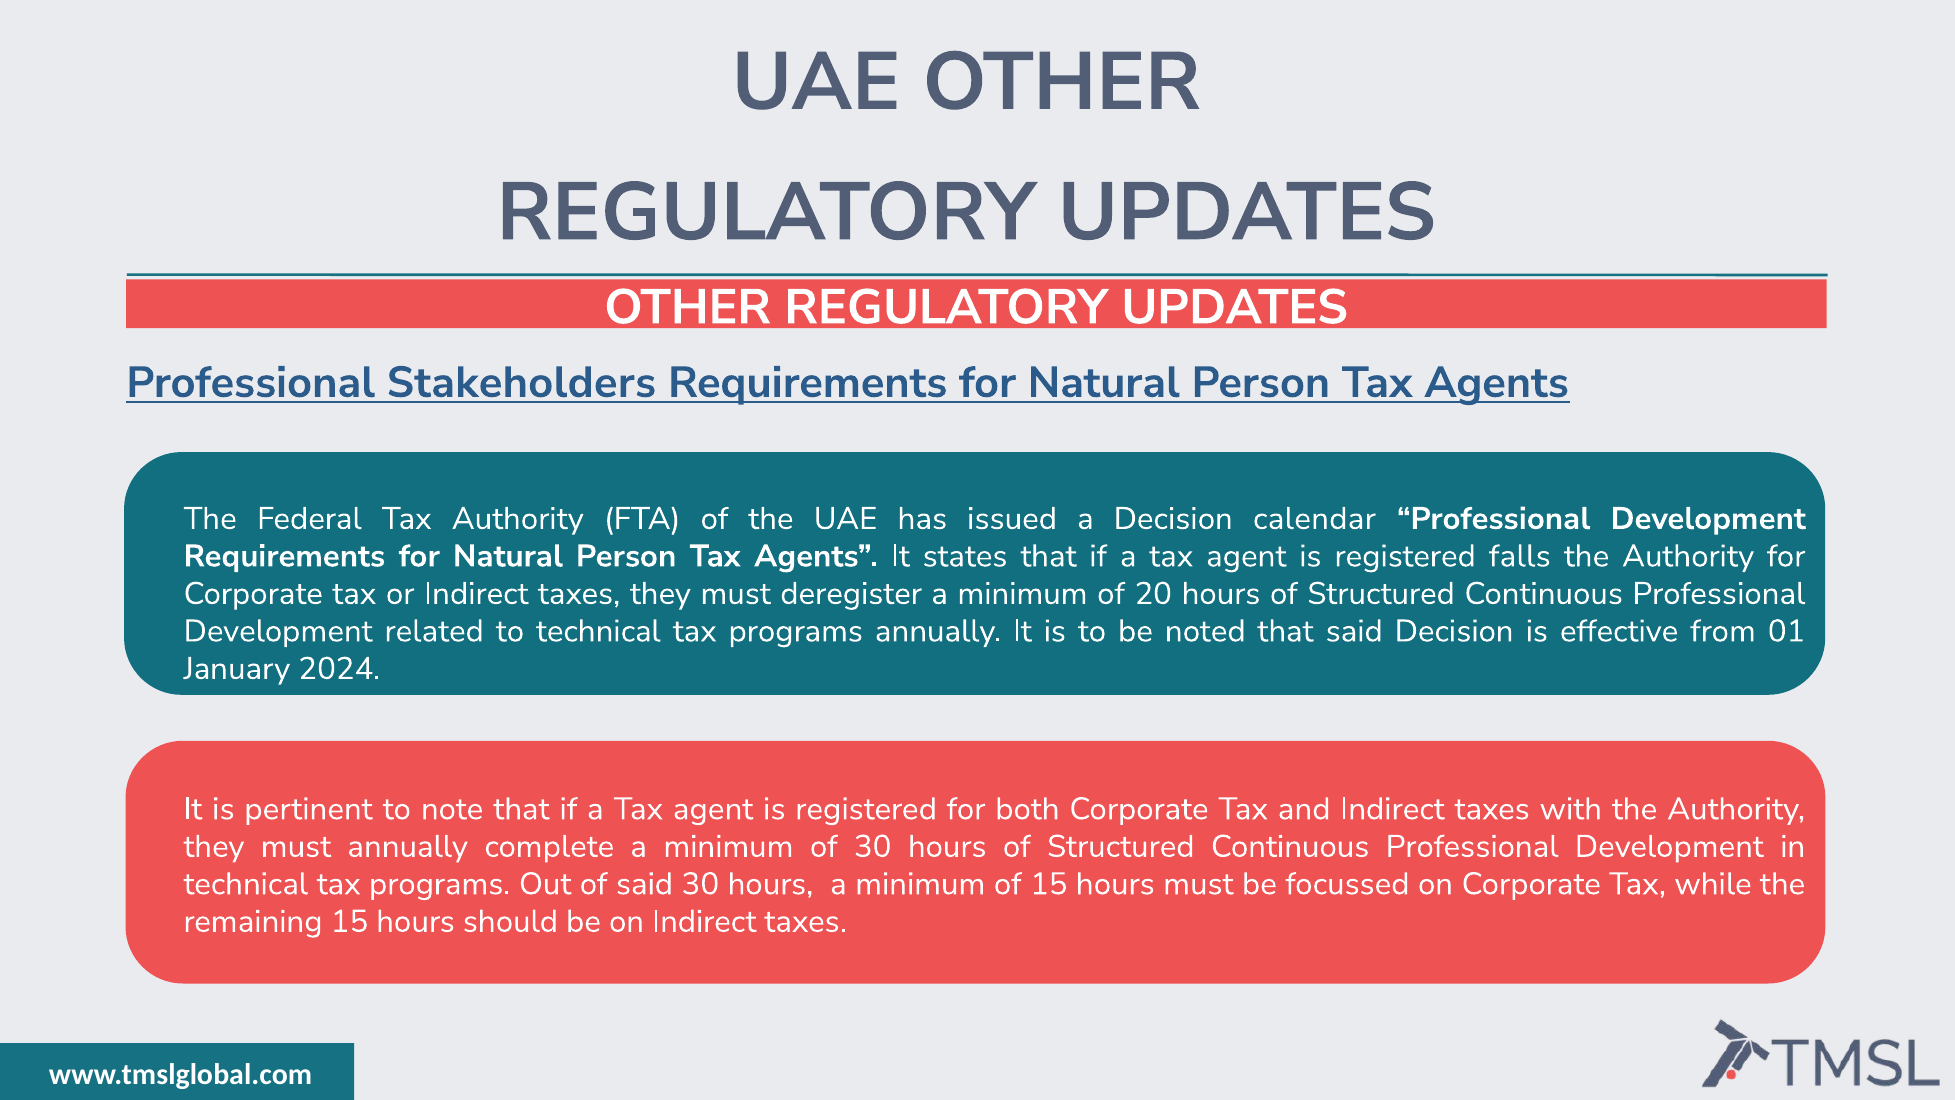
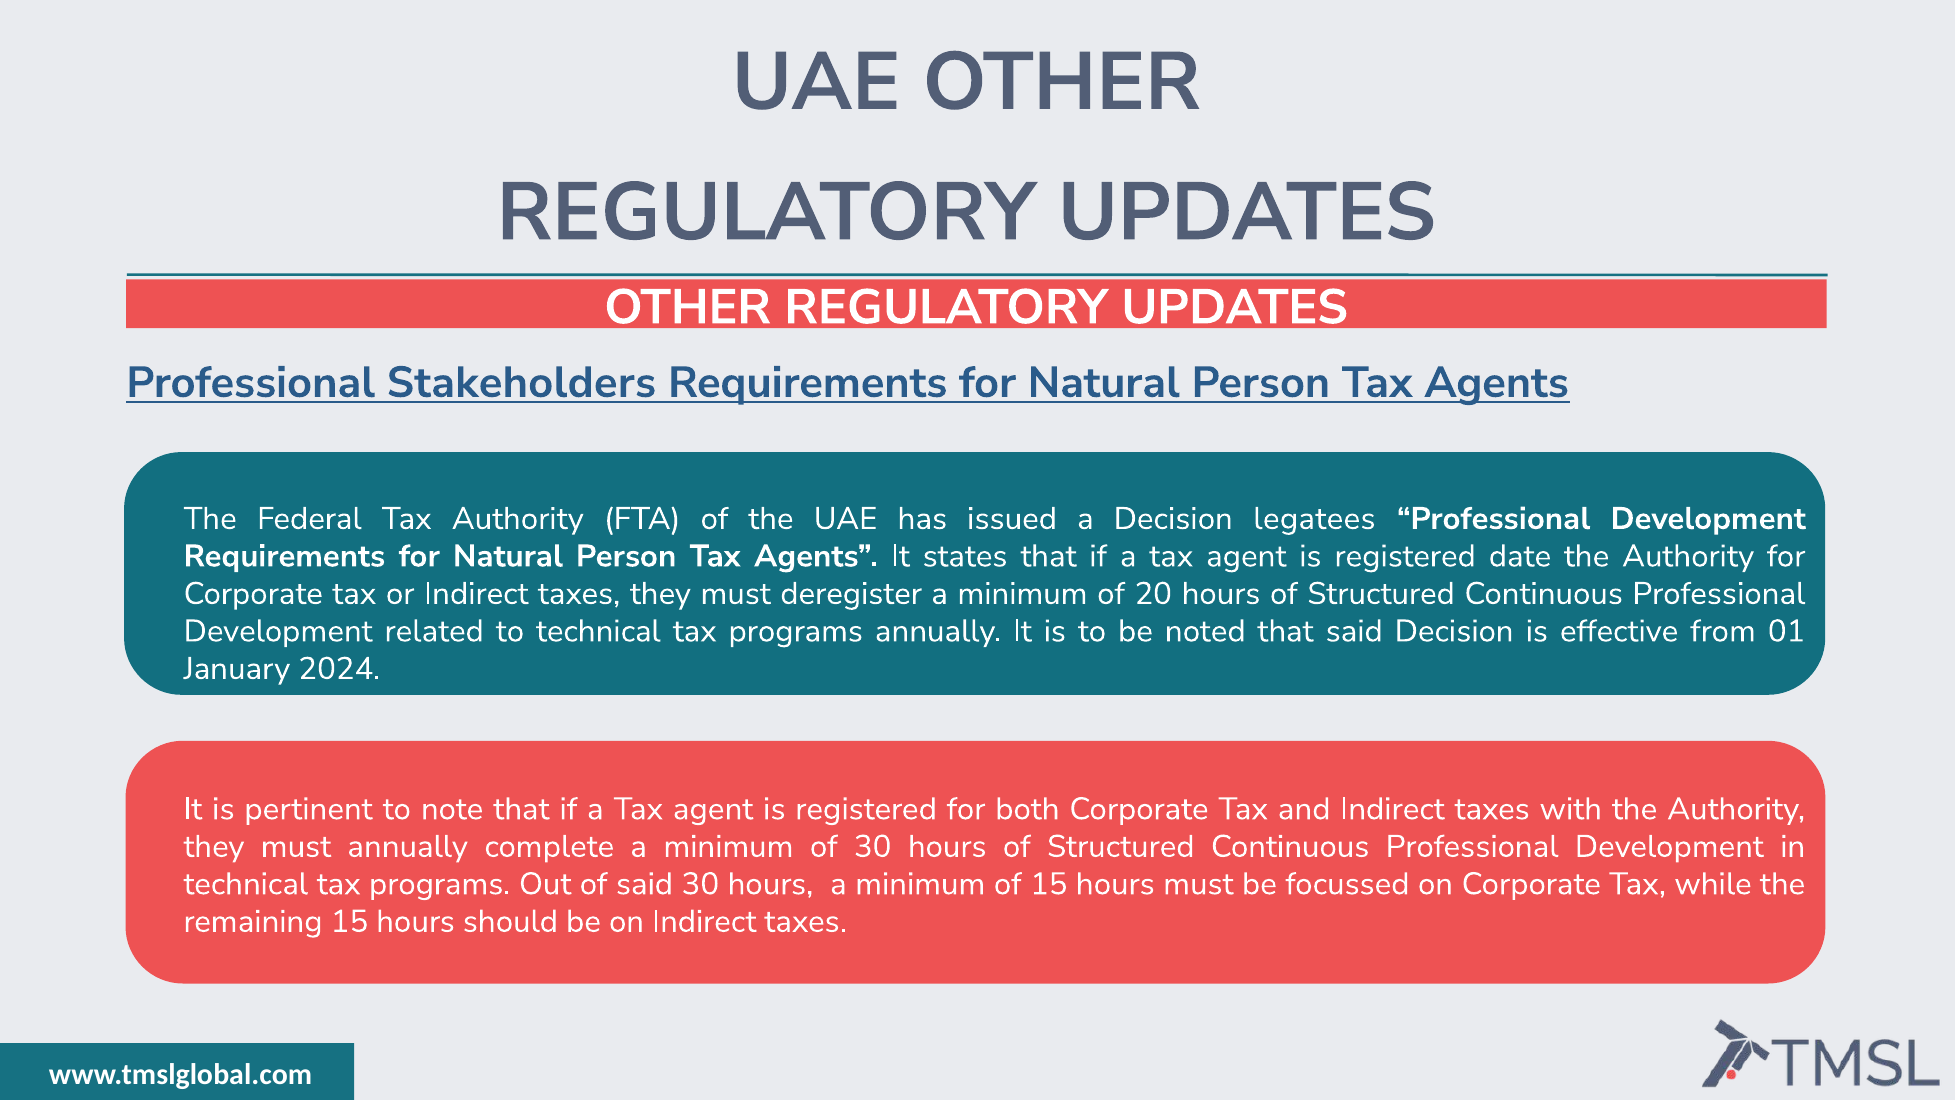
calendar: calendar -> legatees
falls: falls -> date
